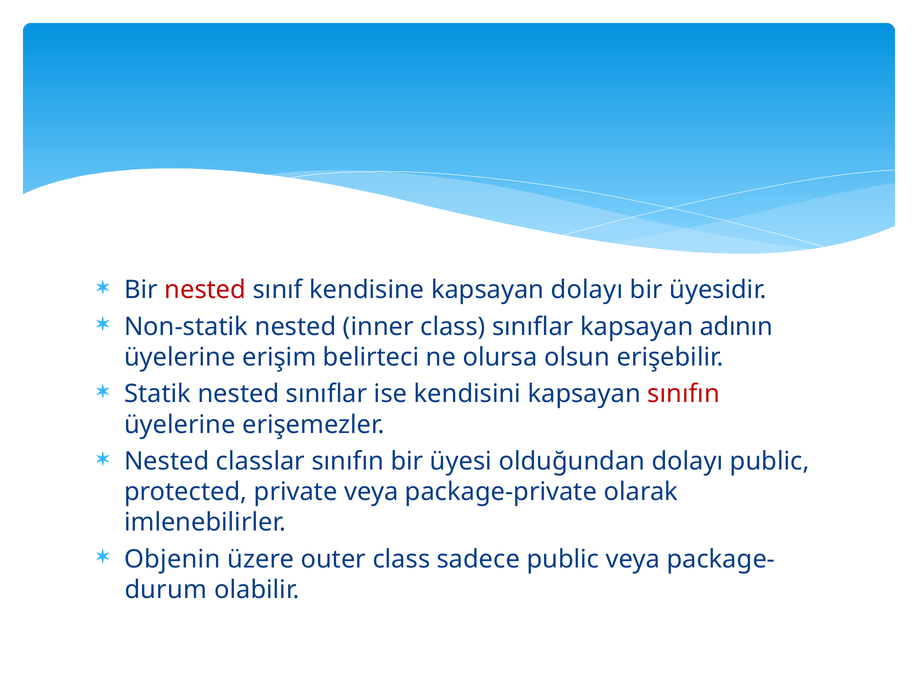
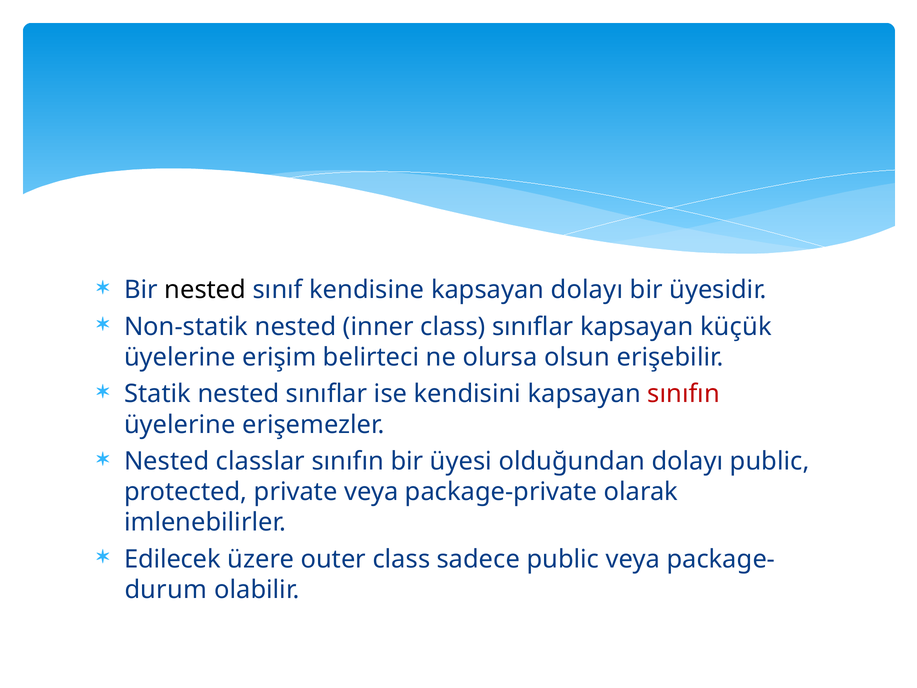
nested at (205, 290) colour: red -> black
adının: adının -> küçük
Objenin: Objenin -> Edilecek
